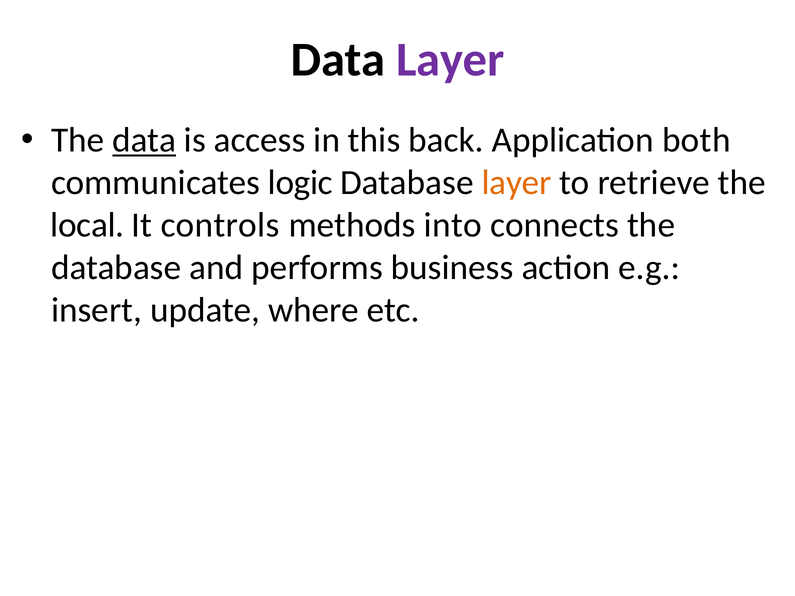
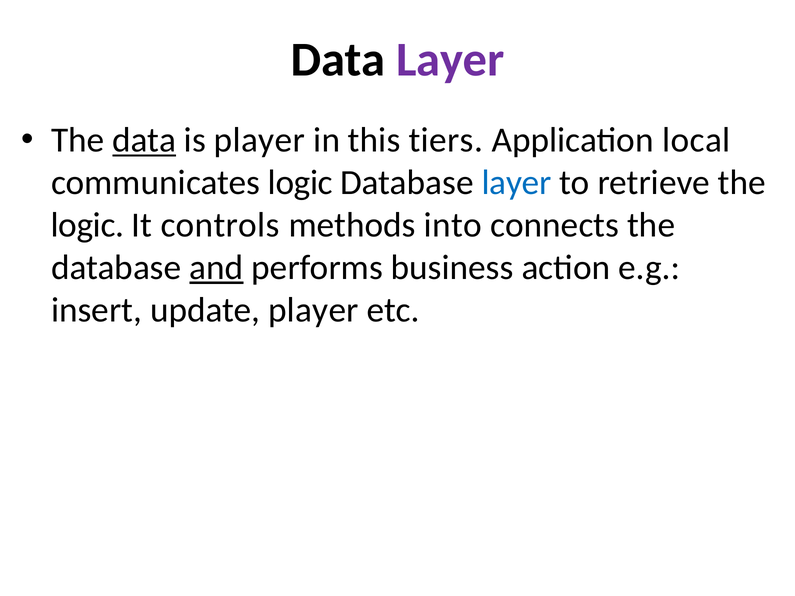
is access: access -> player
back: back -> tiers
both: both -> local
layer at (517, 183) colour: orange -> blue
local at (87, 225): local -> logic
and underline: none -> present
update where: where -> player
